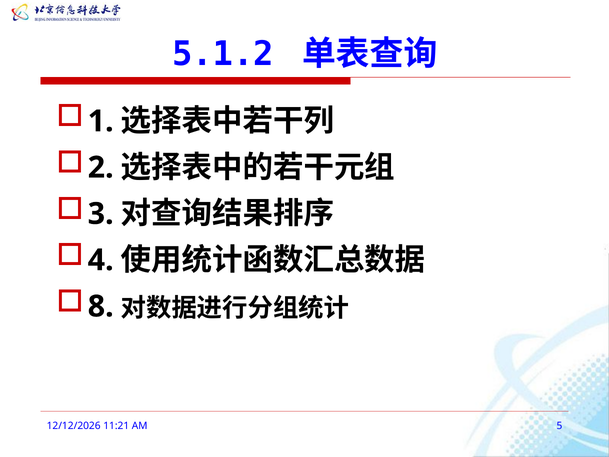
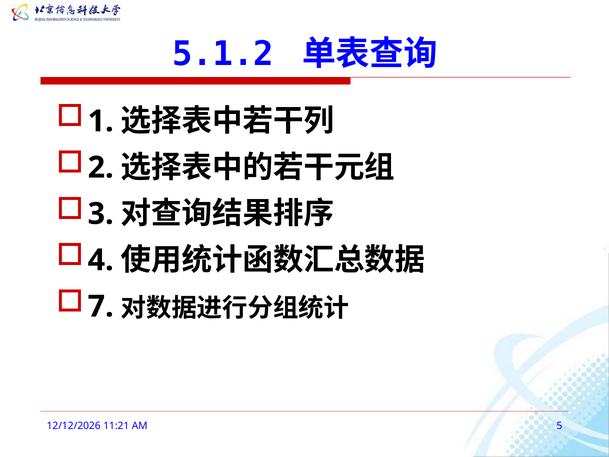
8: 8 -> 7
